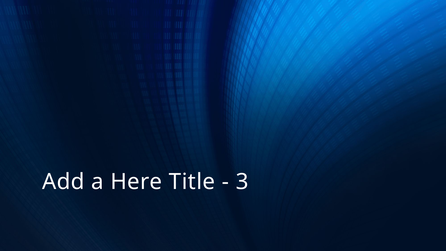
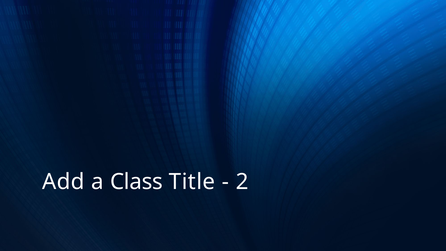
Here: Here -> Class
3: 3 -> 2
